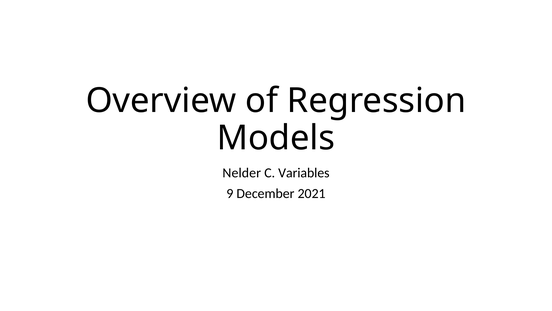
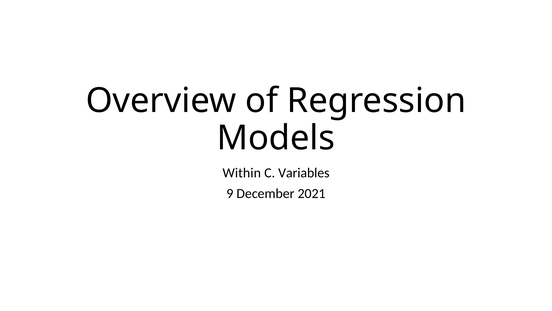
Nelder: Nelder -> Within
